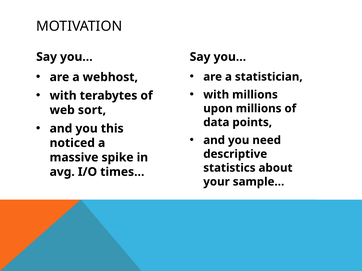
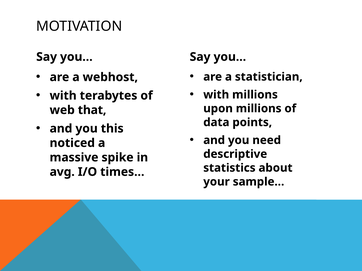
sort: sort -> that
